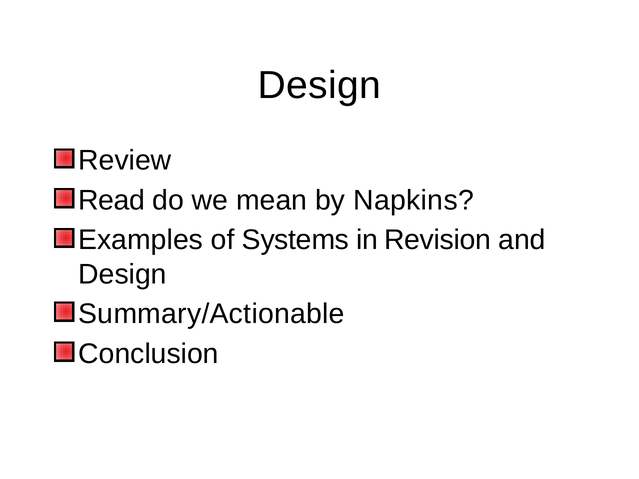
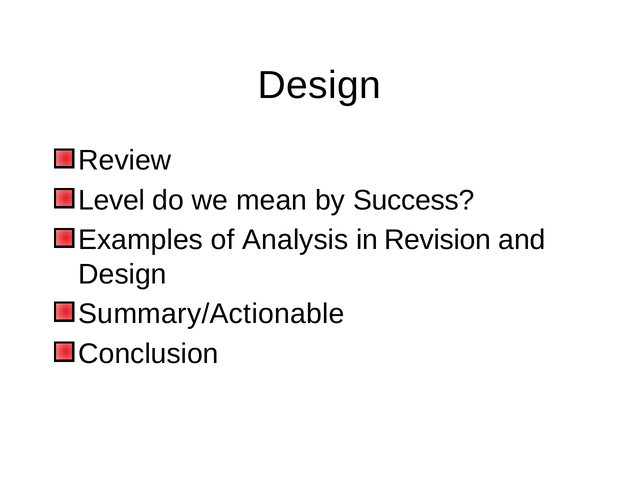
Read: Read -> Level
Napkins: Napkins -> Success
Systems: Systems -> Analysis
